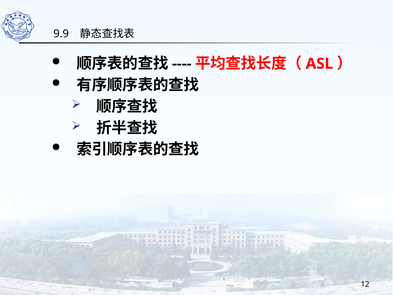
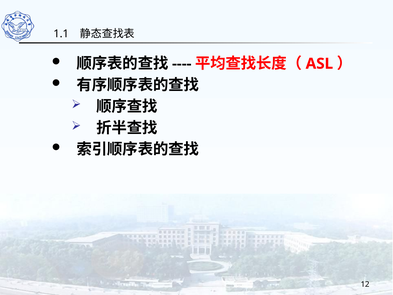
9.9: 9.9 -> 1.1
